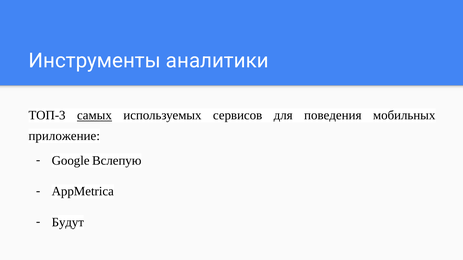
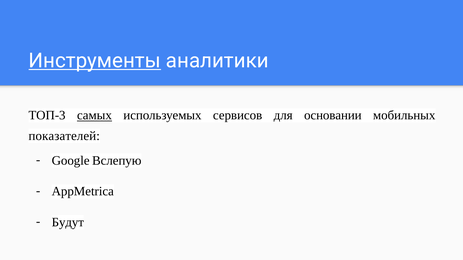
Инструменты underline: none -> present
поведения: поведения -> основании
приложение: приложение -> показателей
